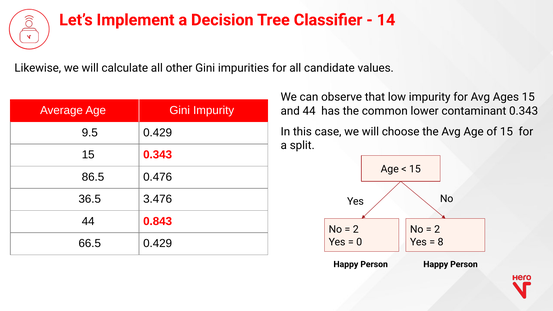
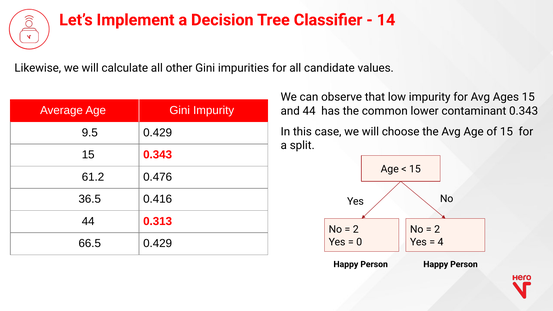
86.5: 86.5 -> 61.2
3.476: 3.476 -> 0.416
0.843: 0.843 -> 0.313
8: 8 -> 4
